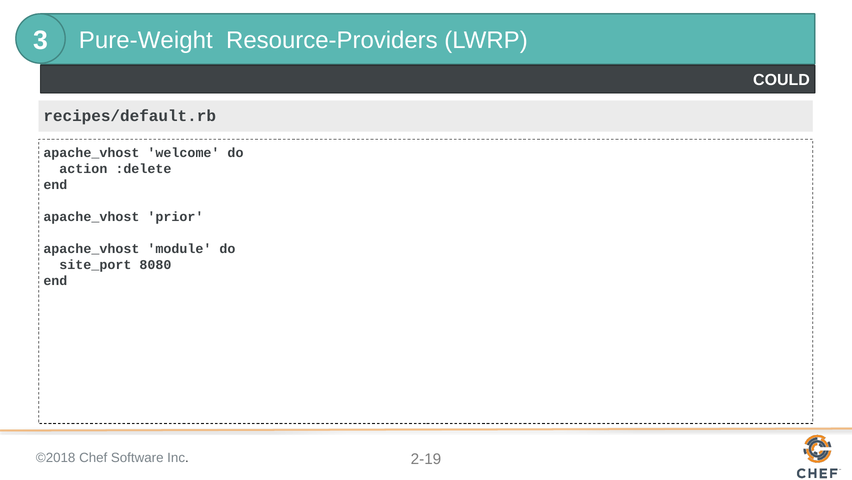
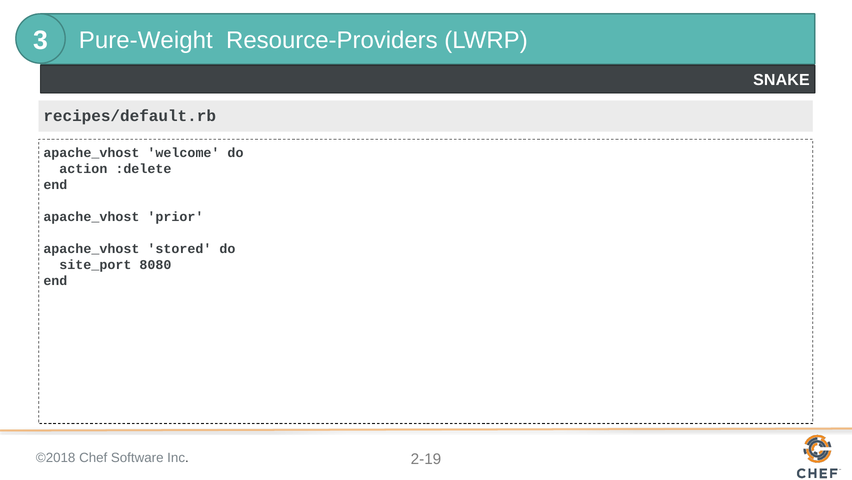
COULD: COULD -> SNAKE
module: module -> stored
